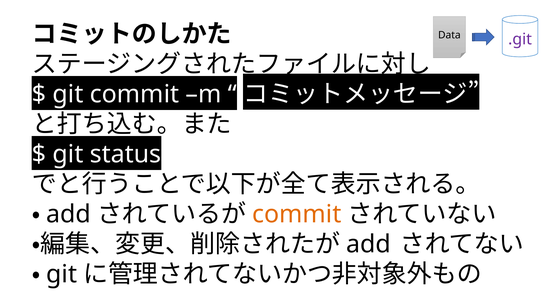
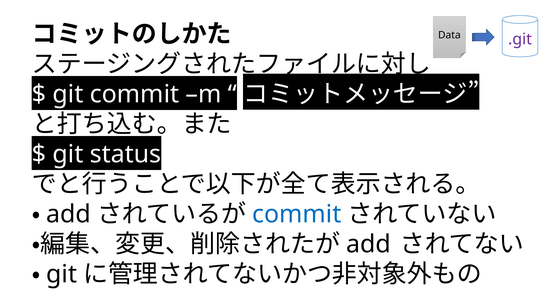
commit at (297, 214) colour: orange -> blue
